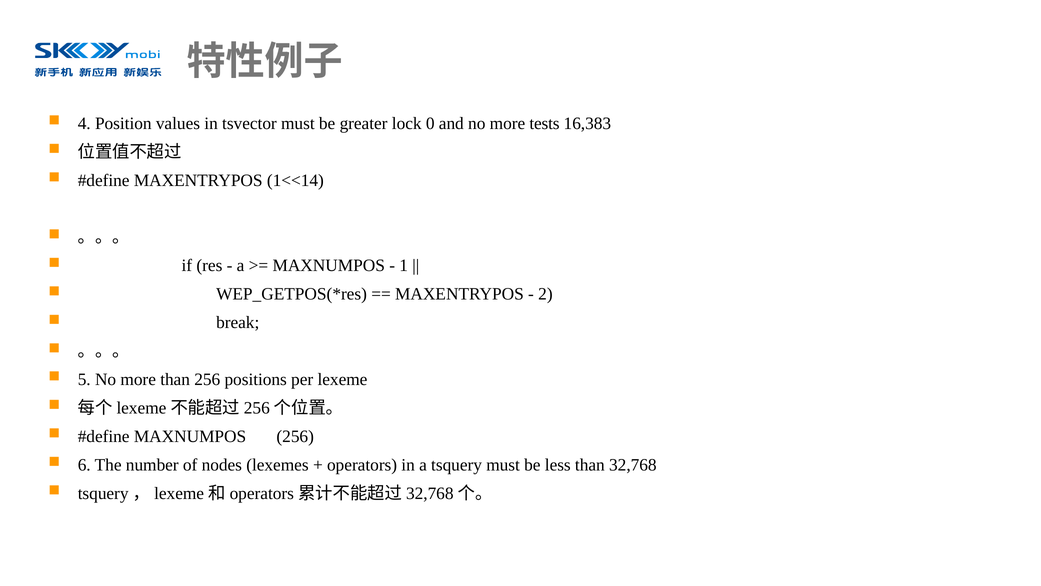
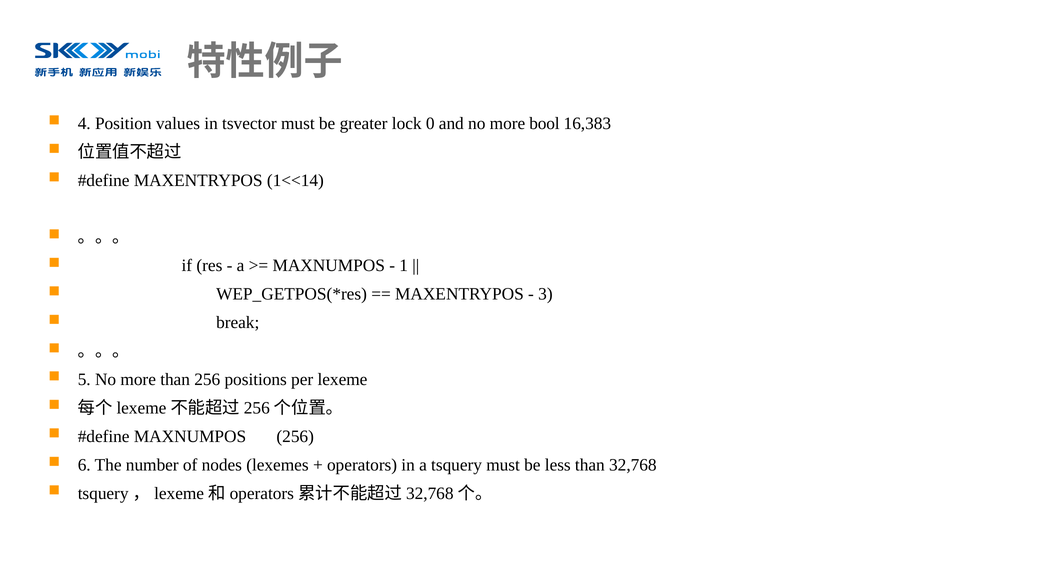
tests: tests -> bool
2: 2 -> 3
